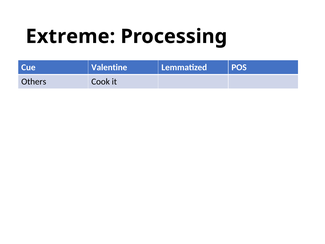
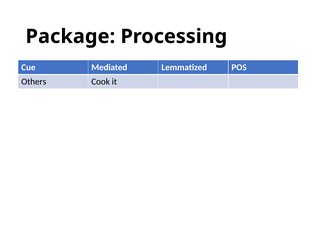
Extreme: Extreme -> Package
Valentine: Valentine -> Mediated
